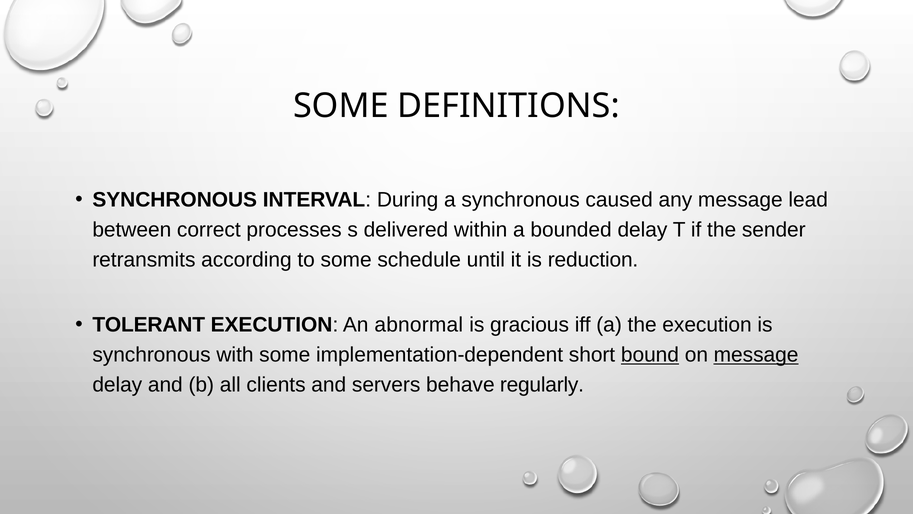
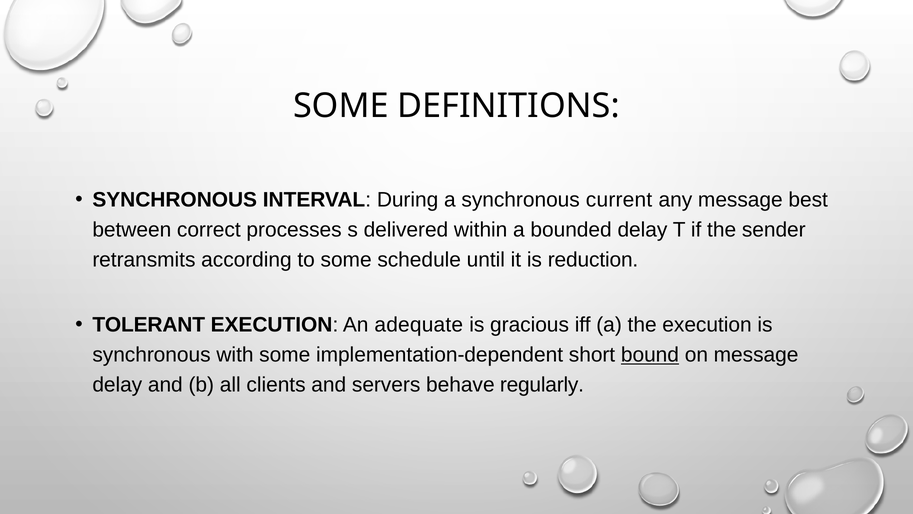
caused: caused -> current
lead: lead -> best
abnormal: abnormal -> adequate
message at (756, 355) underline: present -> none
